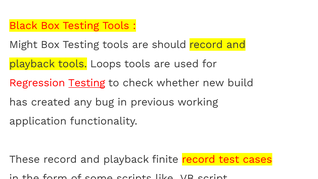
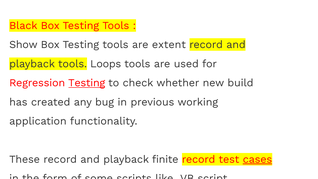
Might: Might -> Show
should: should -> extent
cases underline: none -> present
